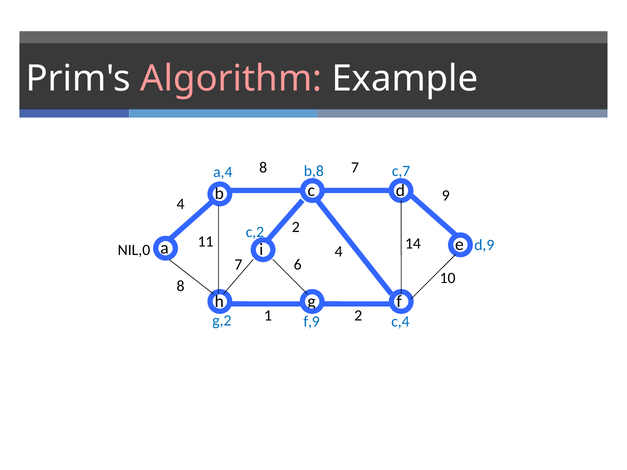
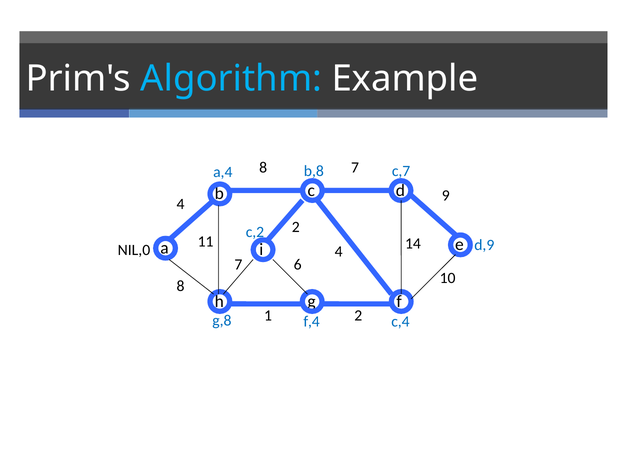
Algorithm colour: pink -> light blue
g,2: g,2 -> g,8
f,9: f,9 -> f,4
